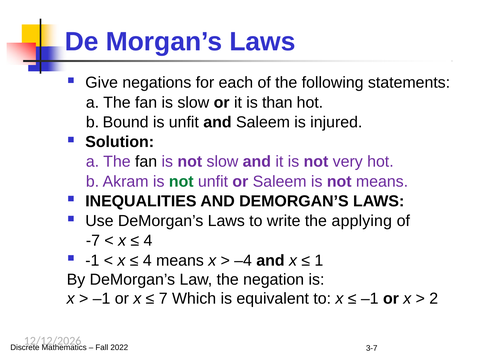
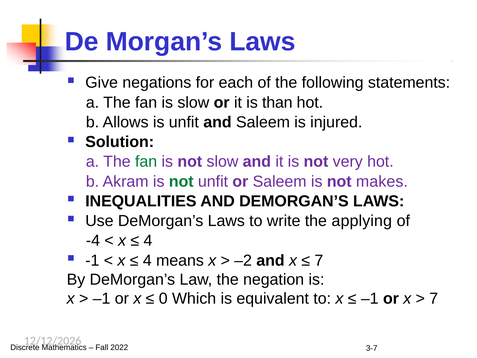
Bound: Bound -> Allows
fan at (146, 162) colour: black -> green
not means: means -> makes
-7: -7 -> -4
–4: –4 -> –2
1 at (319, 260): 1 -> 7
7: 7 -> 0
2 at (434, 298): 2 -> 7
